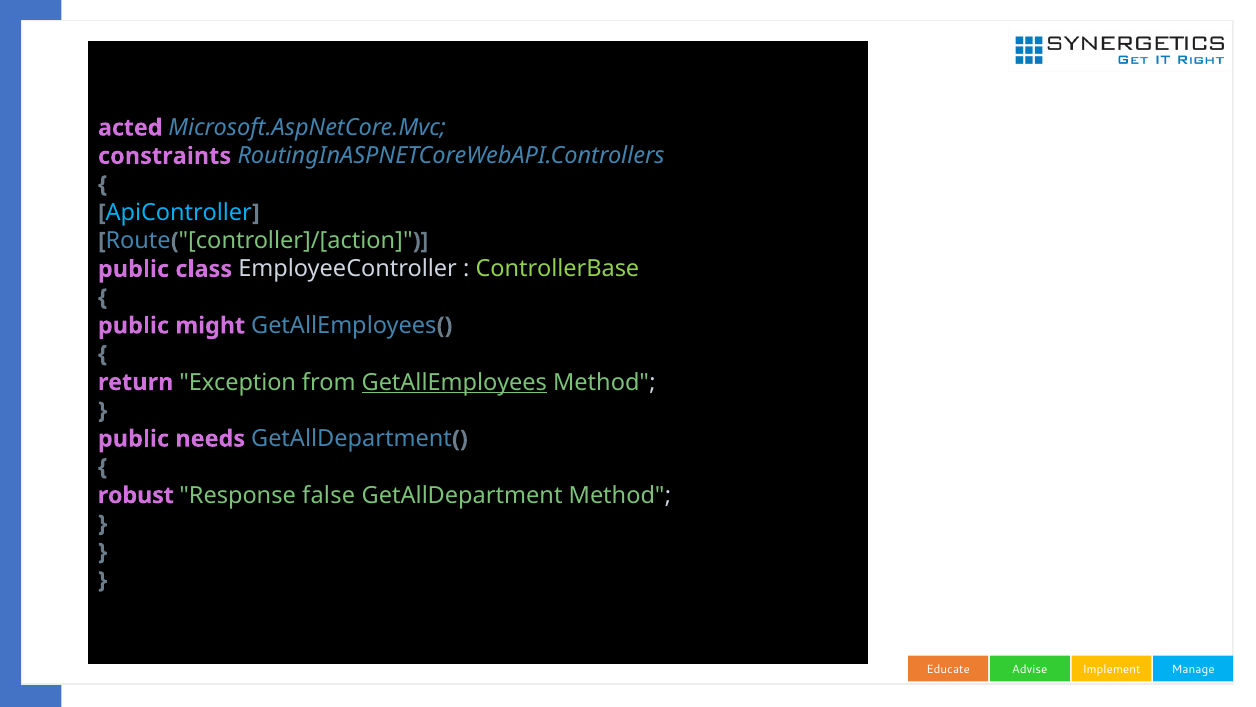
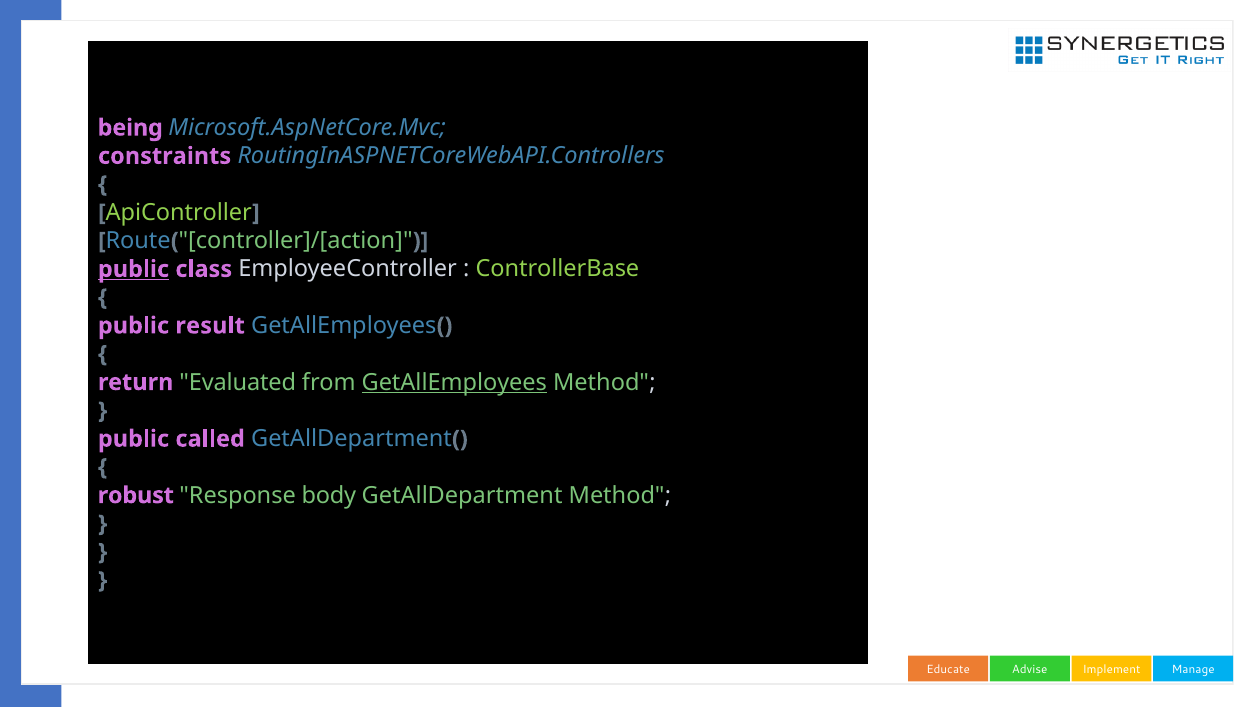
acted: acted -> being
ApiController colour: light blue -> light green
public at (134, 269) underline: none -> present
might: might -> result
Exception: Exception -> Evaluated
needs: needs -> called
false: false -> body
